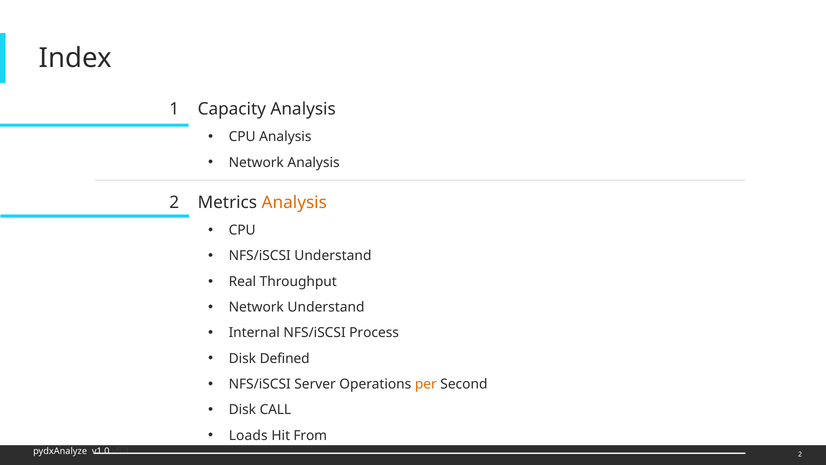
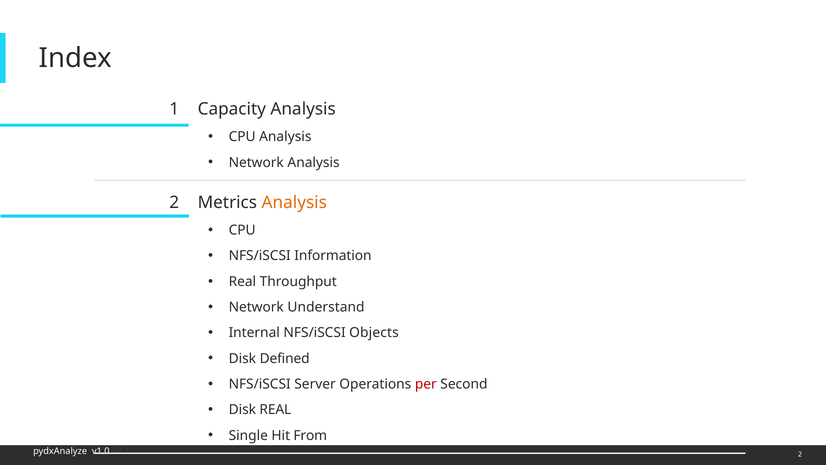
NFS/iSCSI Understand: Understand -> Information
Process: Process -> Objects
per colour: orange -> red
Disk CALL: CALL -> REAL
Loads: Loads -> Single
